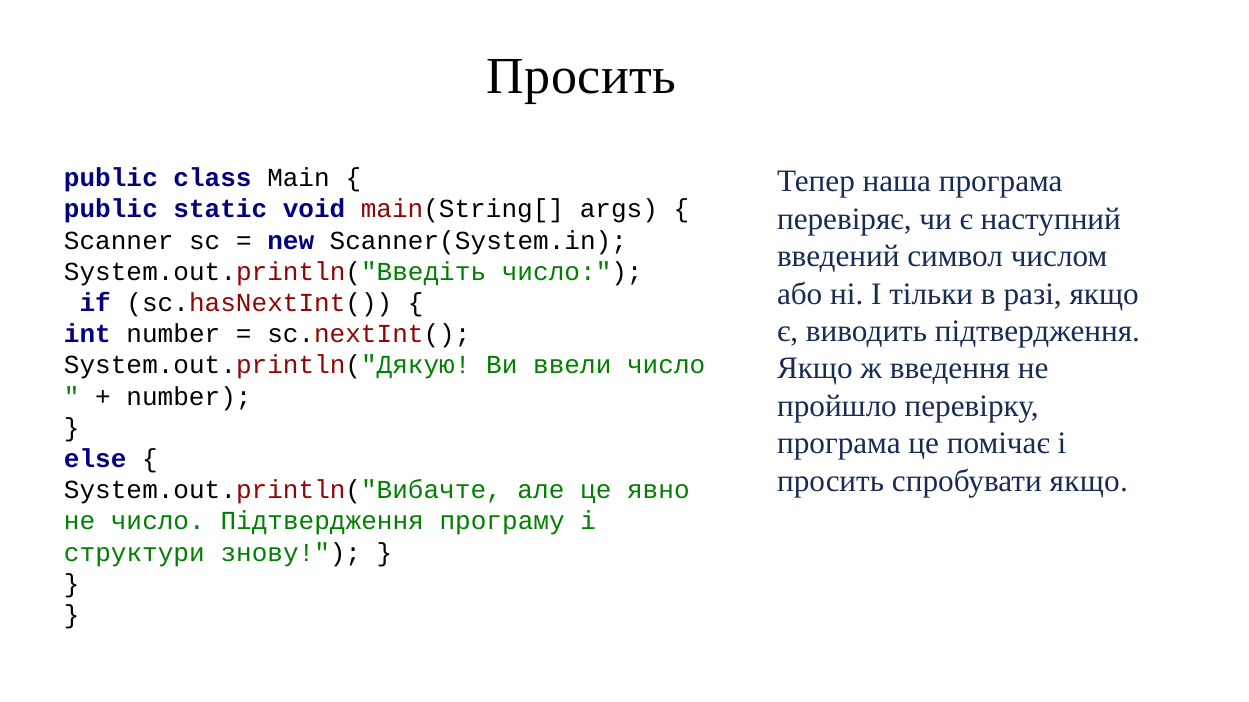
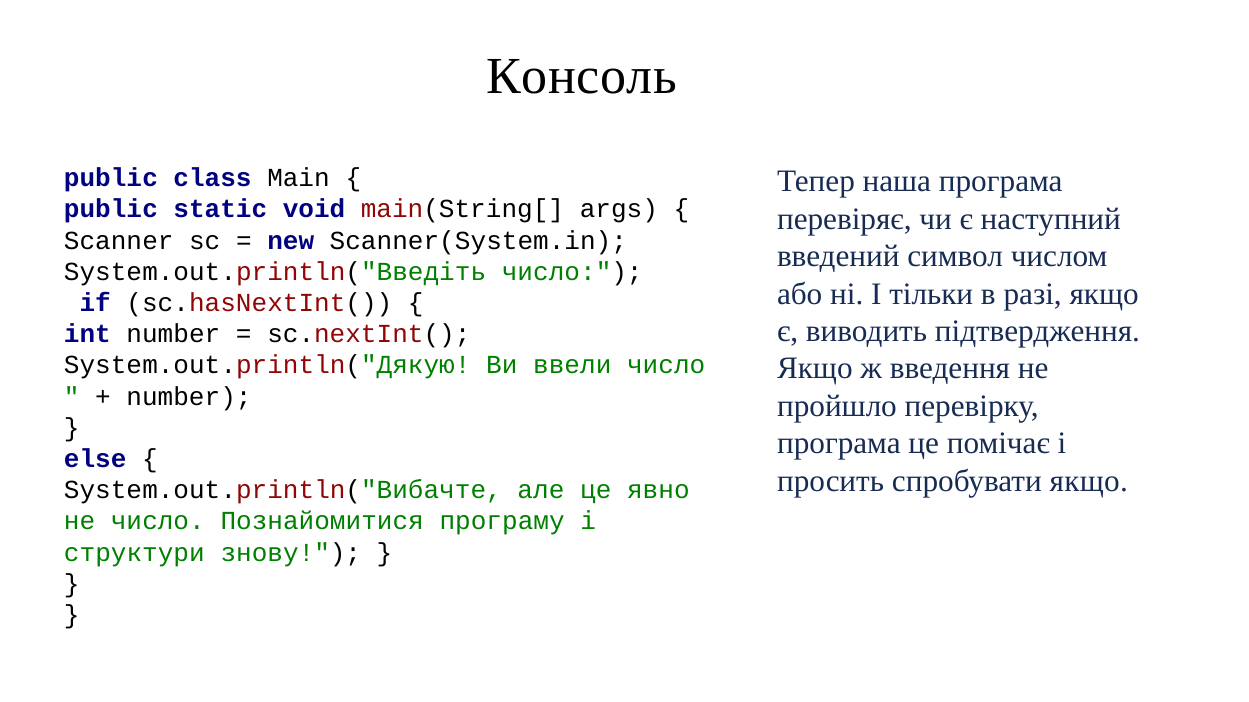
Просить at (582, 76): Просить -> Консоль
число Підтвердження: Підтвердження -> Познайомитися
